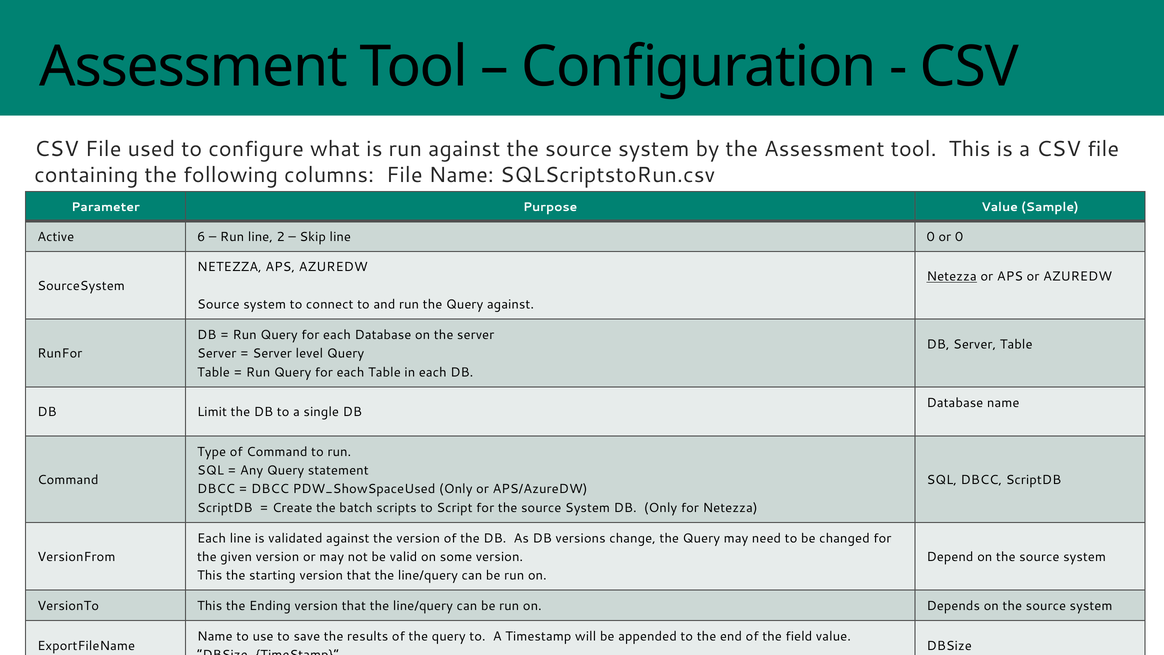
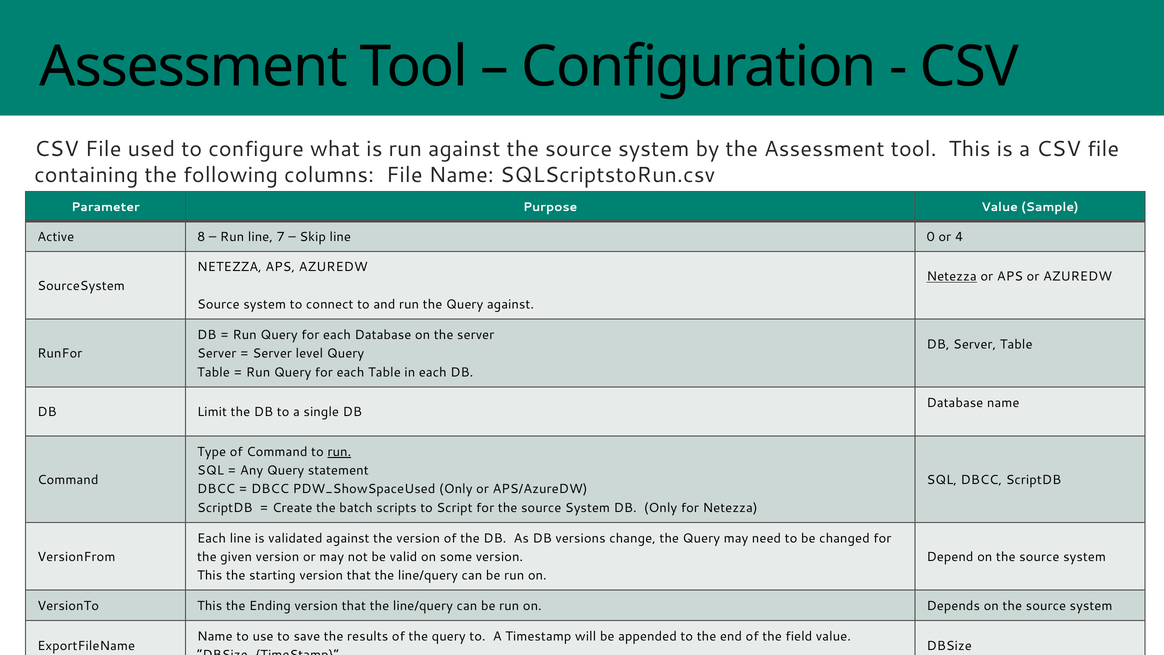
6: 6 -> 8
2: 2 -> 7
or 0: 0 -> 4
run at (339, 452) underline: none -> present
